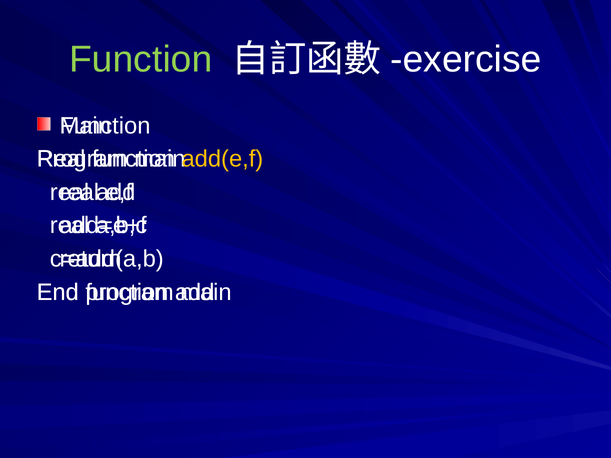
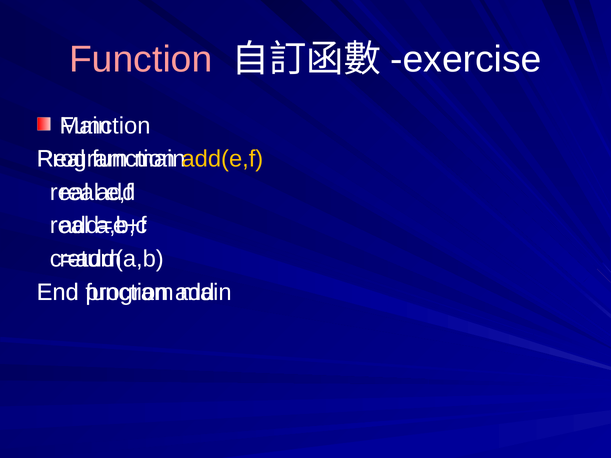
Function at (141, 59) colour: light green -> pink
